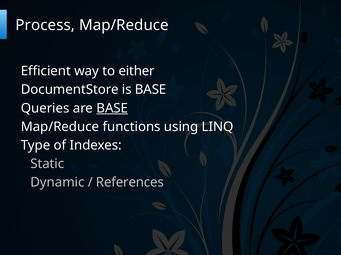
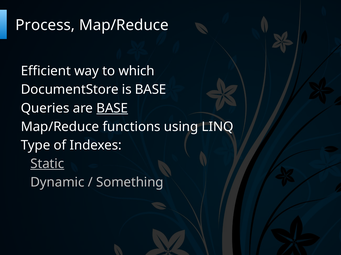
either: either -> which
Static underline: none -> present
References: References -> Something
